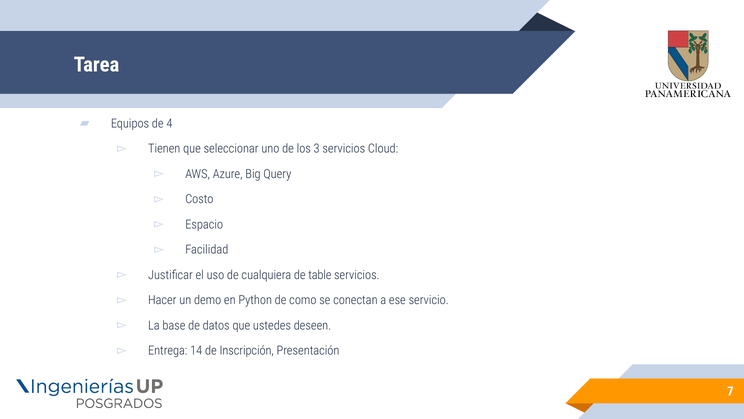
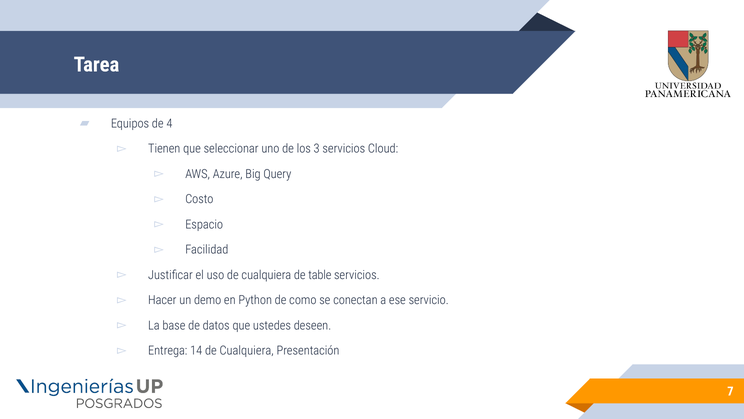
14 de Inscripción: Inscripción -> Cualquiera
